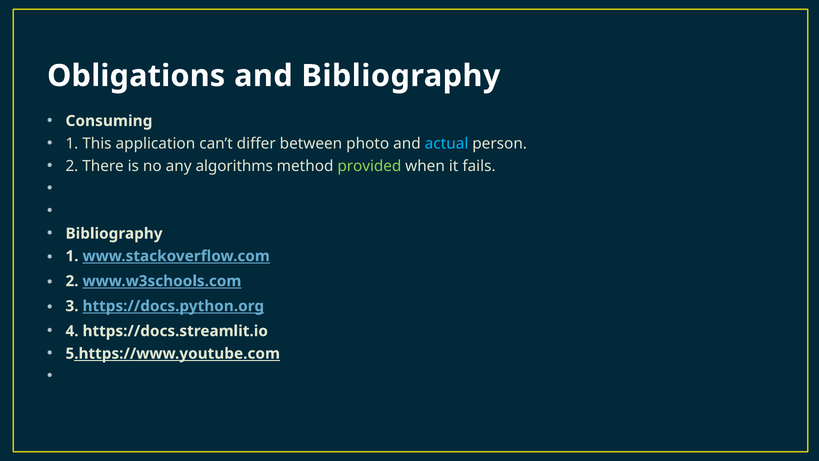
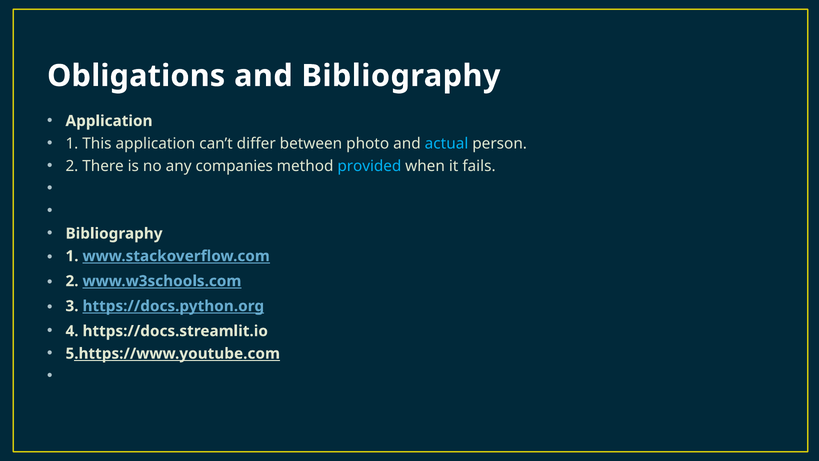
Consuming at (109, 121): Consuming -> Application
algorithms: algorithms -> companies
provided colour: light green -> light blue
